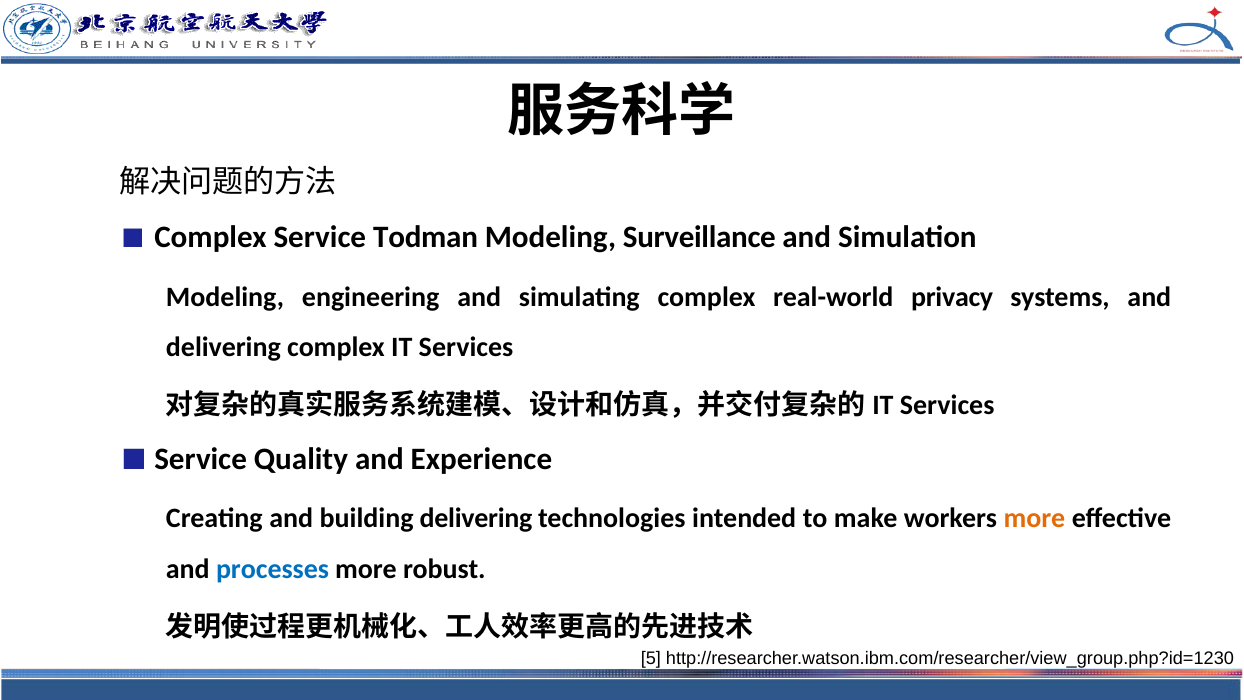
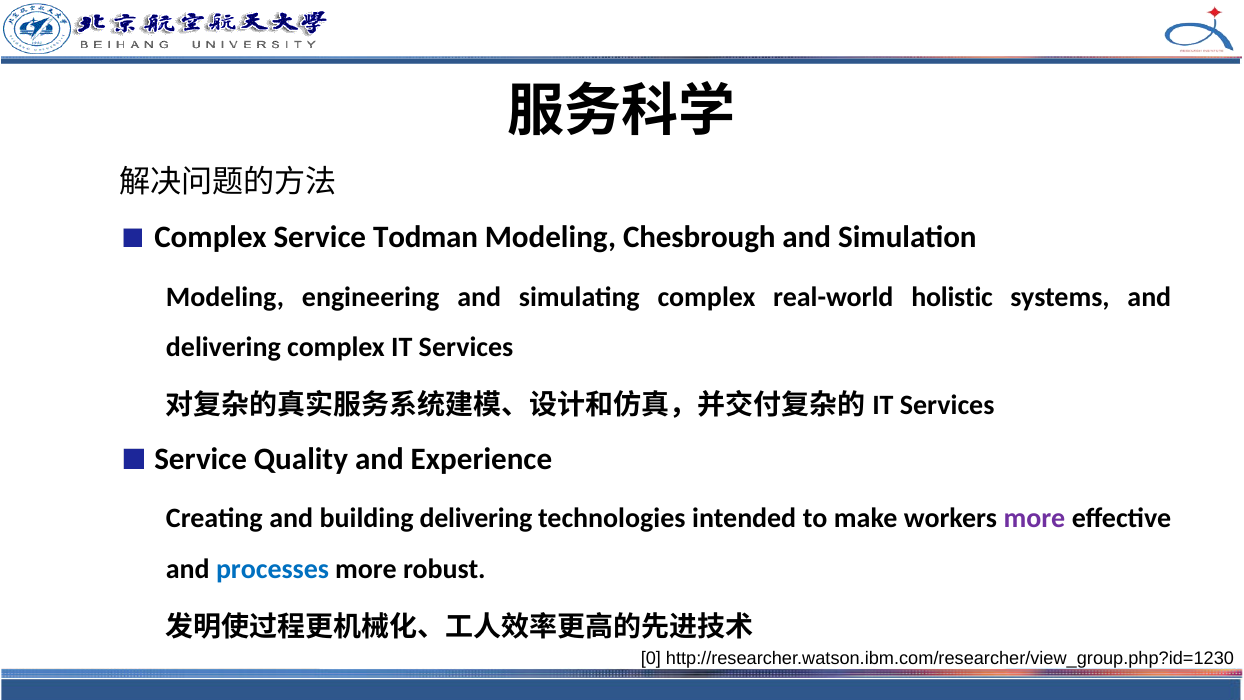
Surveillance: Surveillance -> Chesbrough
privacy: privacy -> holistic
more at (1034, 518) colour: orange -> purple
5: 5 -> 0
